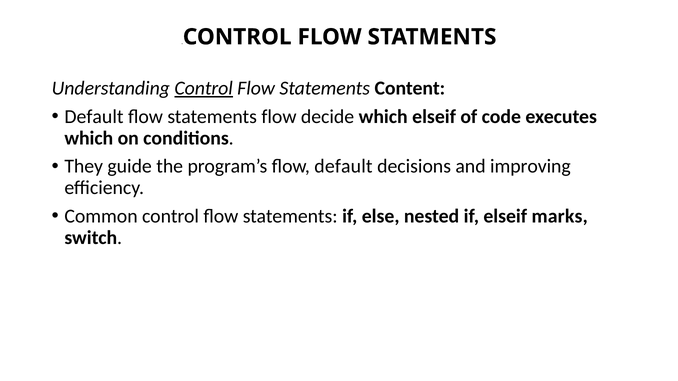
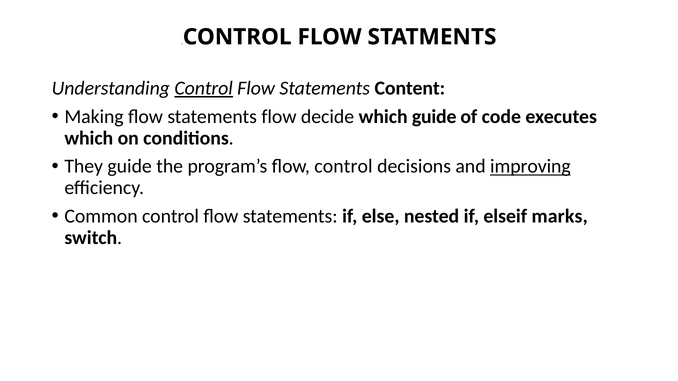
Default at (94, 117): Default -> Making
which elseif: elseif -> guide
flow default: default -> control
improving underline: none -> present
